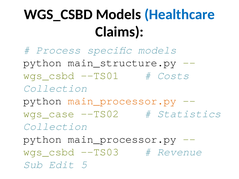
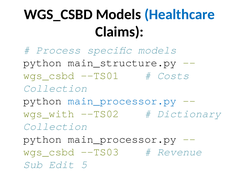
main_processor.py at (122, 101) colour: orange -> blue
wgs_case: wgs_case -> wgs_with
Statistics: Statistics -> Dictionary
